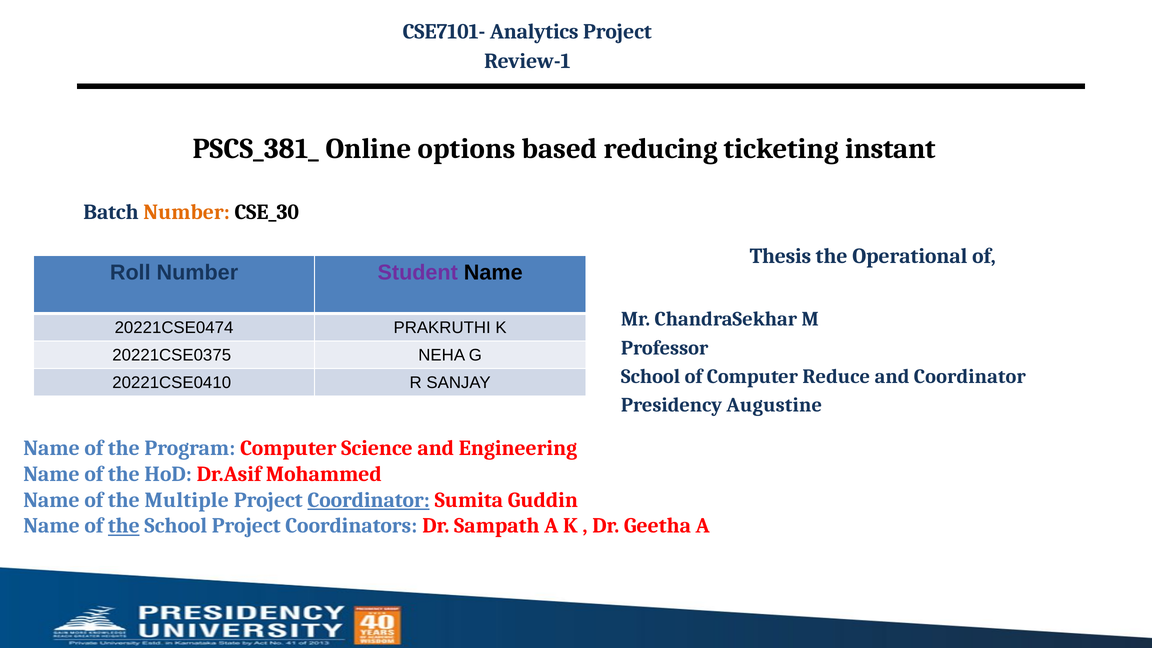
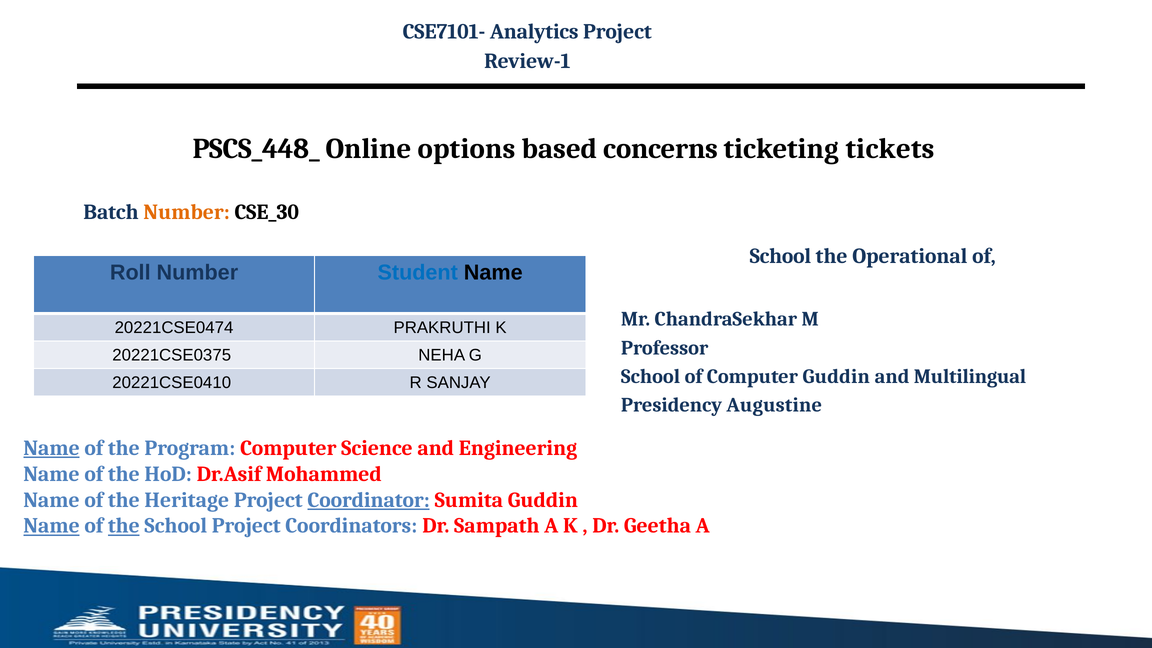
PSCS_381_: PSCS_381_ -> PSCS_448_
reducing: reducing -> concerns
instant: instant -> tickets
Thesis at (780, 256): Thesis -> School
Student colour: purple -> blue
Computer Reduce: Reduce -> Guddin
and Coordinator: Coordinator -> Multilingual
Name at (52, 448) underline: none -> present
Multiple: Multiple -> Heritage
Name at (52, 526) underline: none -> present
